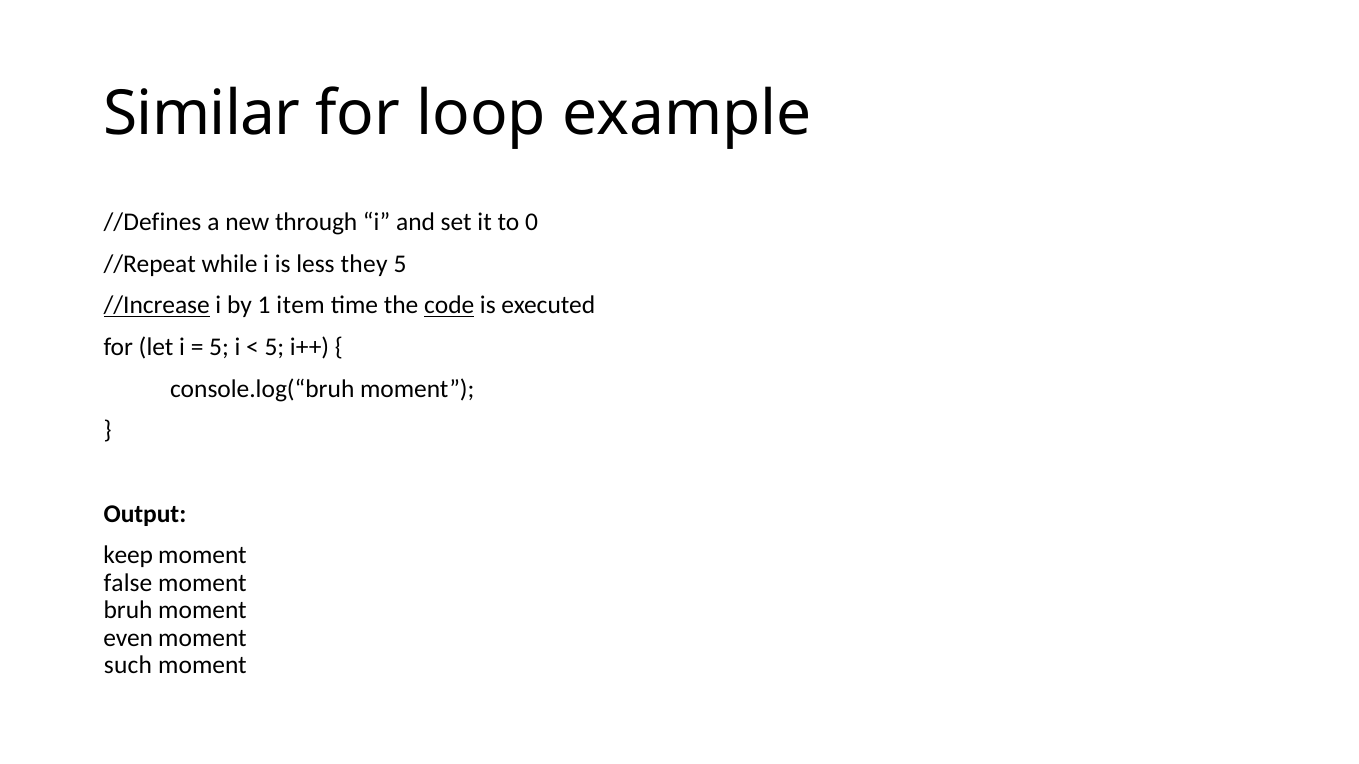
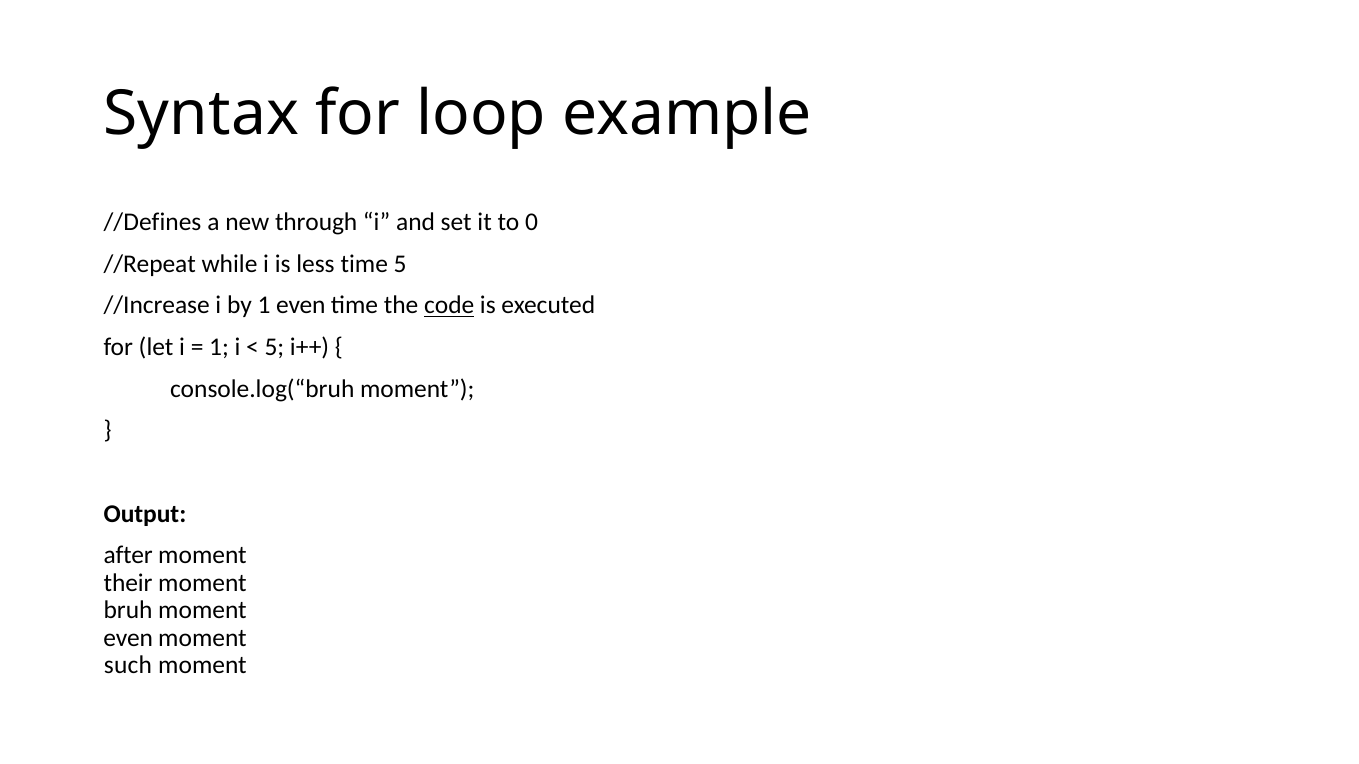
Similar: Similar -> Syntax
less they: they -> time
//Increase underline: present -> none
1 item: item -> even
5 at (219, 347): 5 -> 1
keep: keep -> after
false: false -> their
